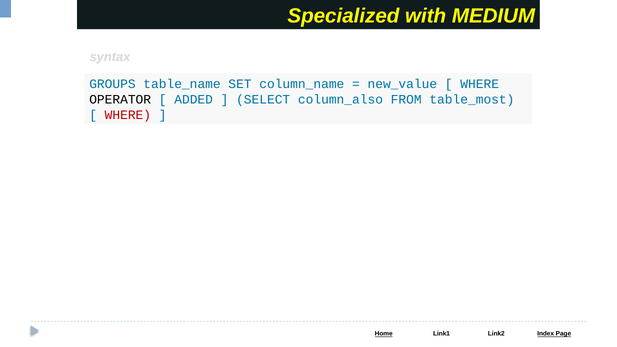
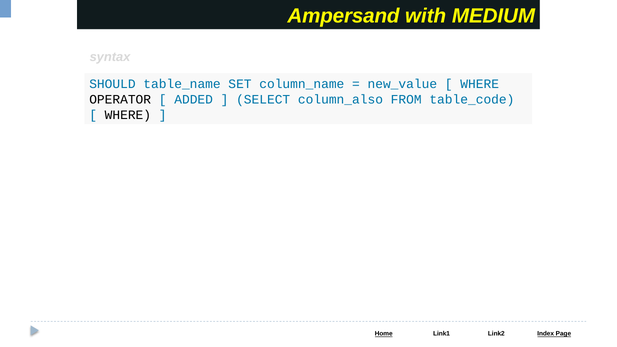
Specialized: Specialized -> Ampersand
GROUPS: GROUPS -> SHOULD
table_most: table_most -> table_code
WHERE at (128, 115) colour: red -> black
